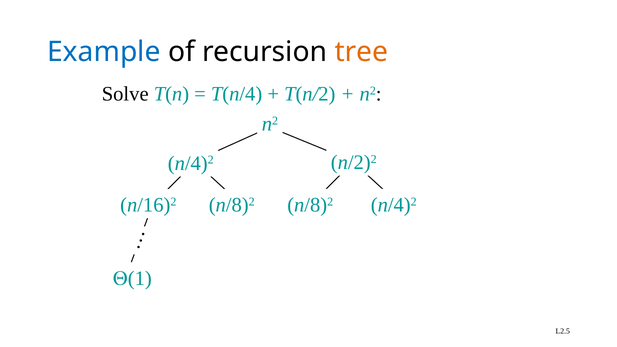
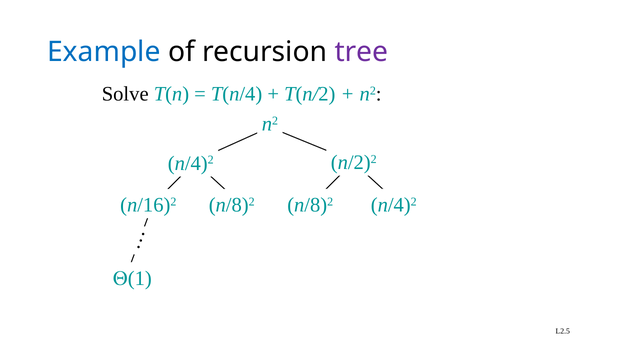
tree colour: orange -> purple
